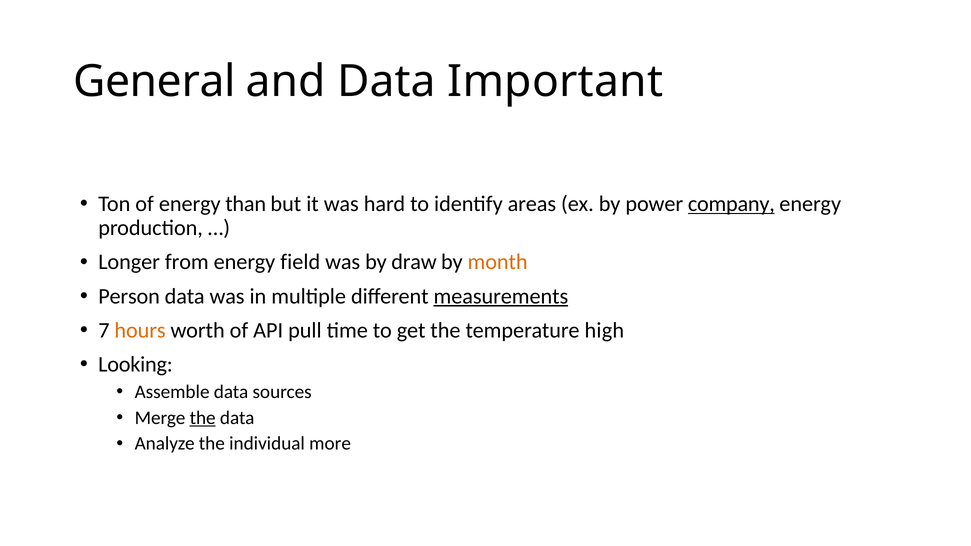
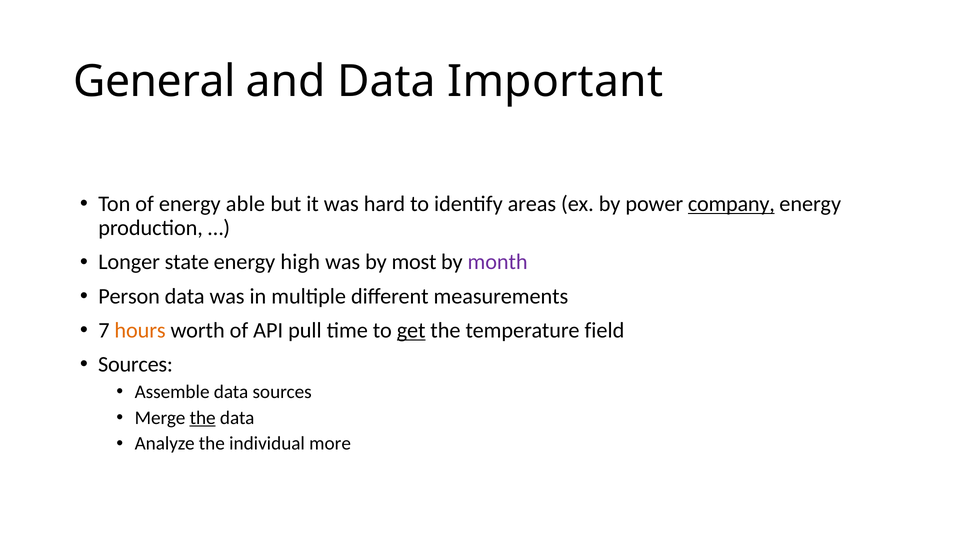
than: than -> able
from: from -> state
field: field -> high
draw: draw -> most
month colour: orange -> purple
measurements underline: present -> none
get underline: none -> present
high: high -> field
Looking at (135, 365): Looking -> Sources
